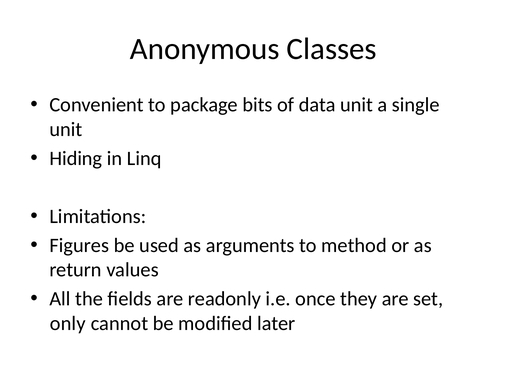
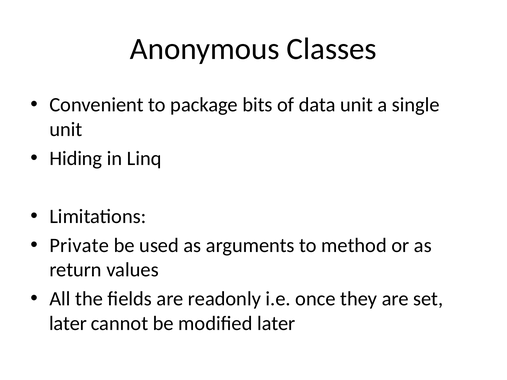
Figures: Figures -> Private
only at (68, 324): only -> later
